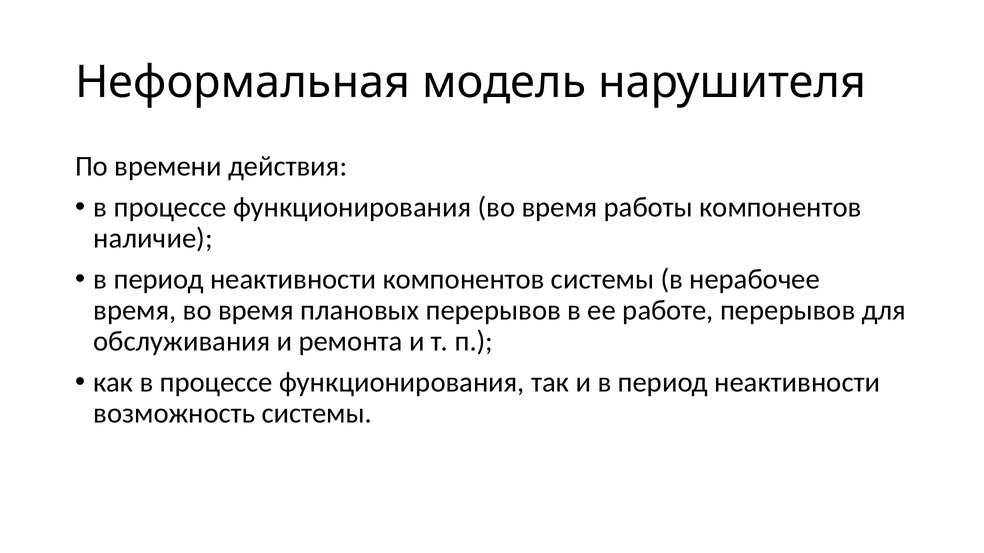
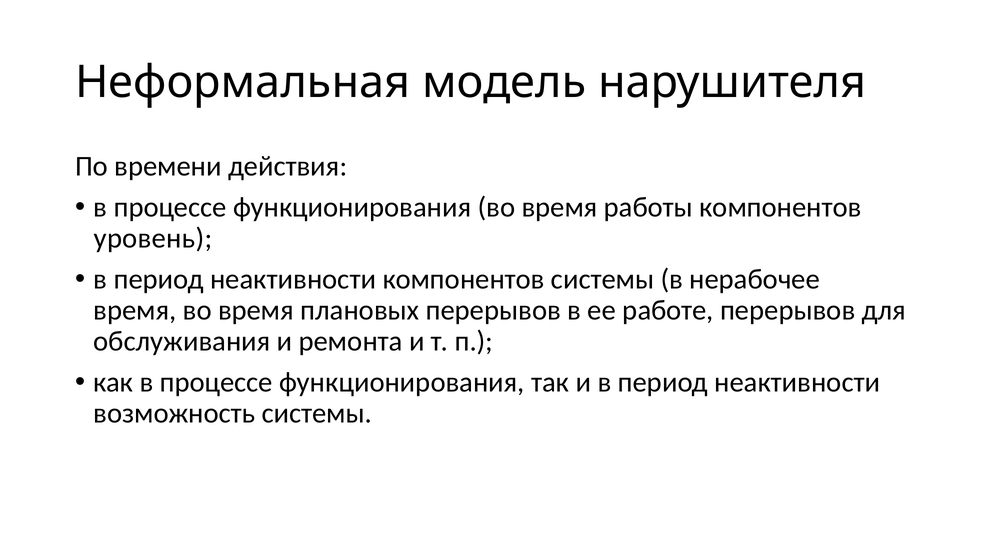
наличие: наличие -> уровень
